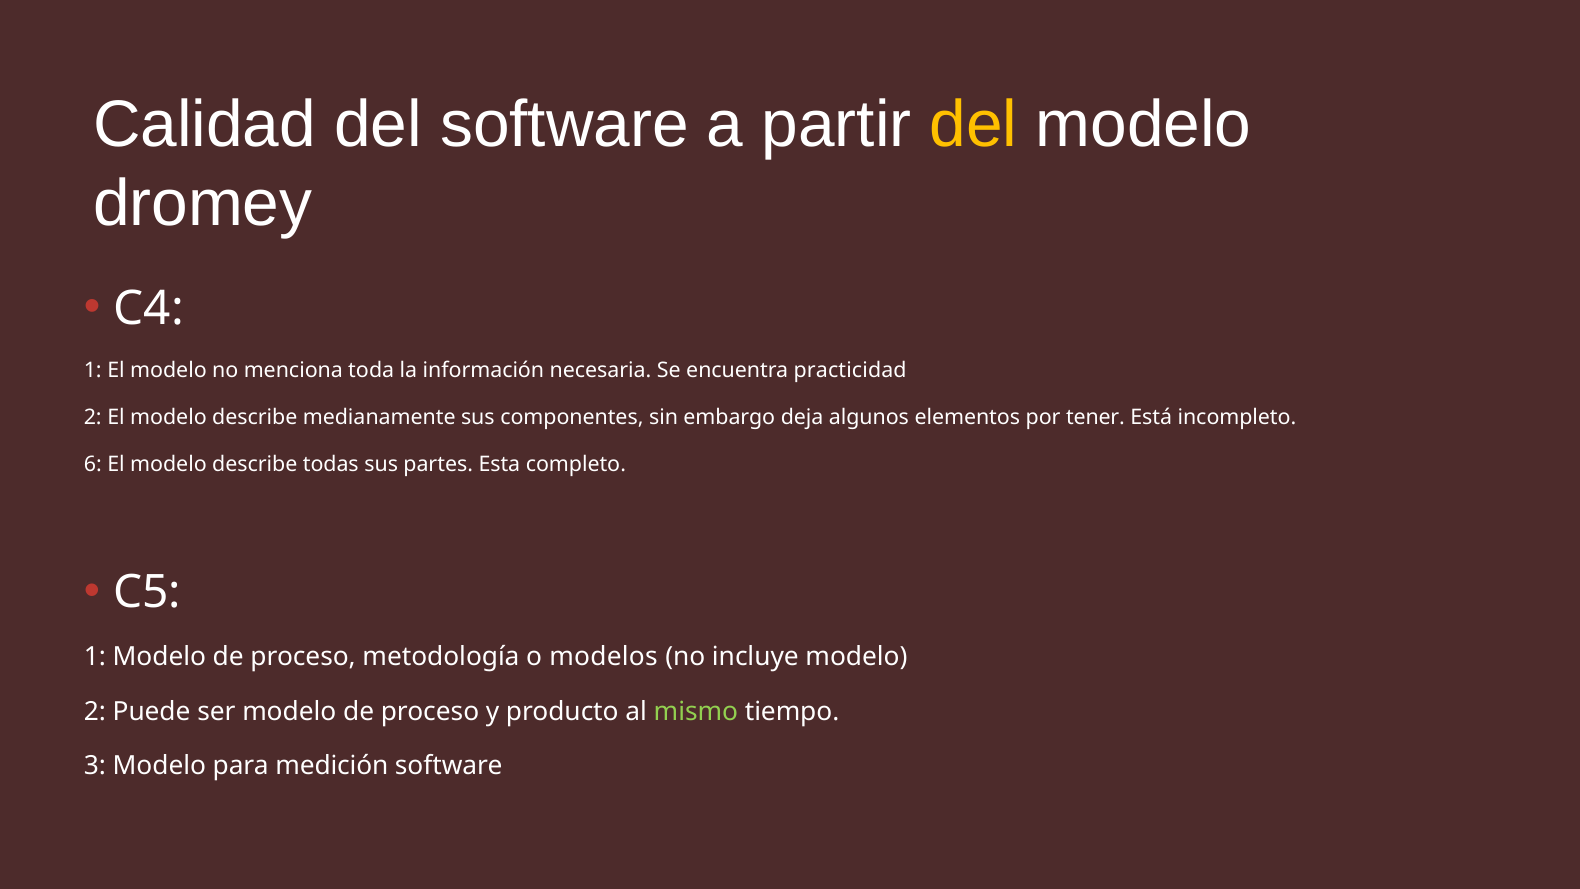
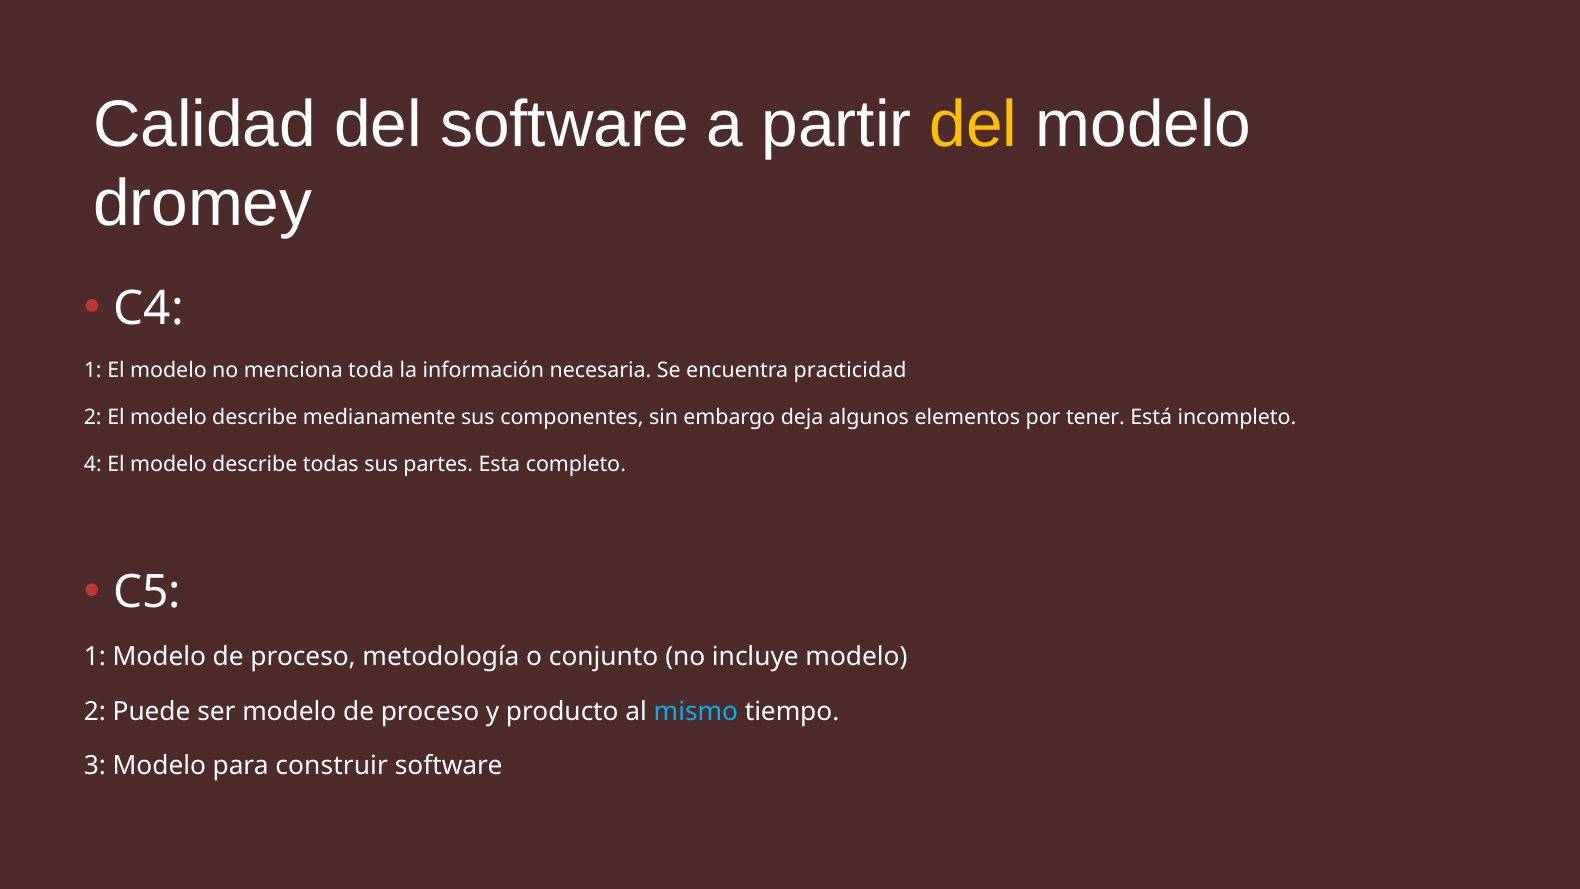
6: 6 -> 4
modelos: modelos -> conjunto
mismo colour: light green -> light blue
medición: medición -> construir
